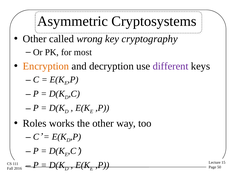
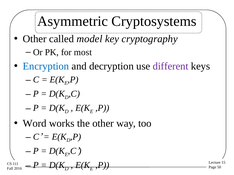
wrong: wrong -> model
Encryption colour: orange -> blue
Roles: Roles -> Word
